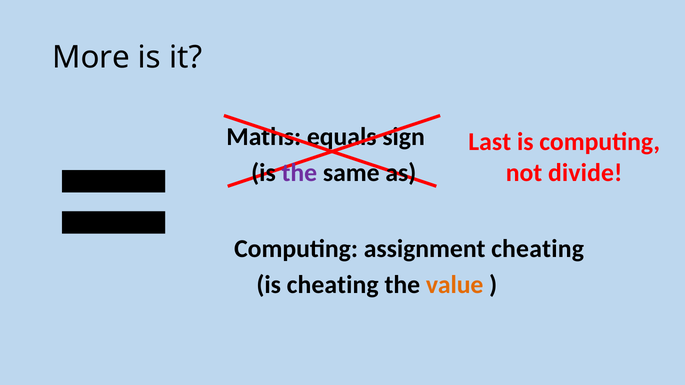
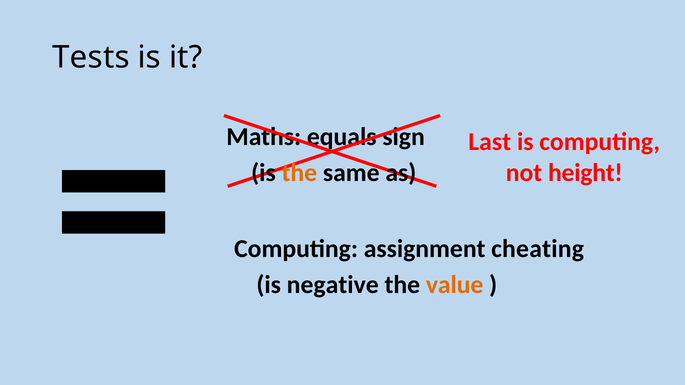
More: More -> Tests
divide: divide -> height
the at (299, 173) colour: purple -> orange
is cheating: cheating -> negative
